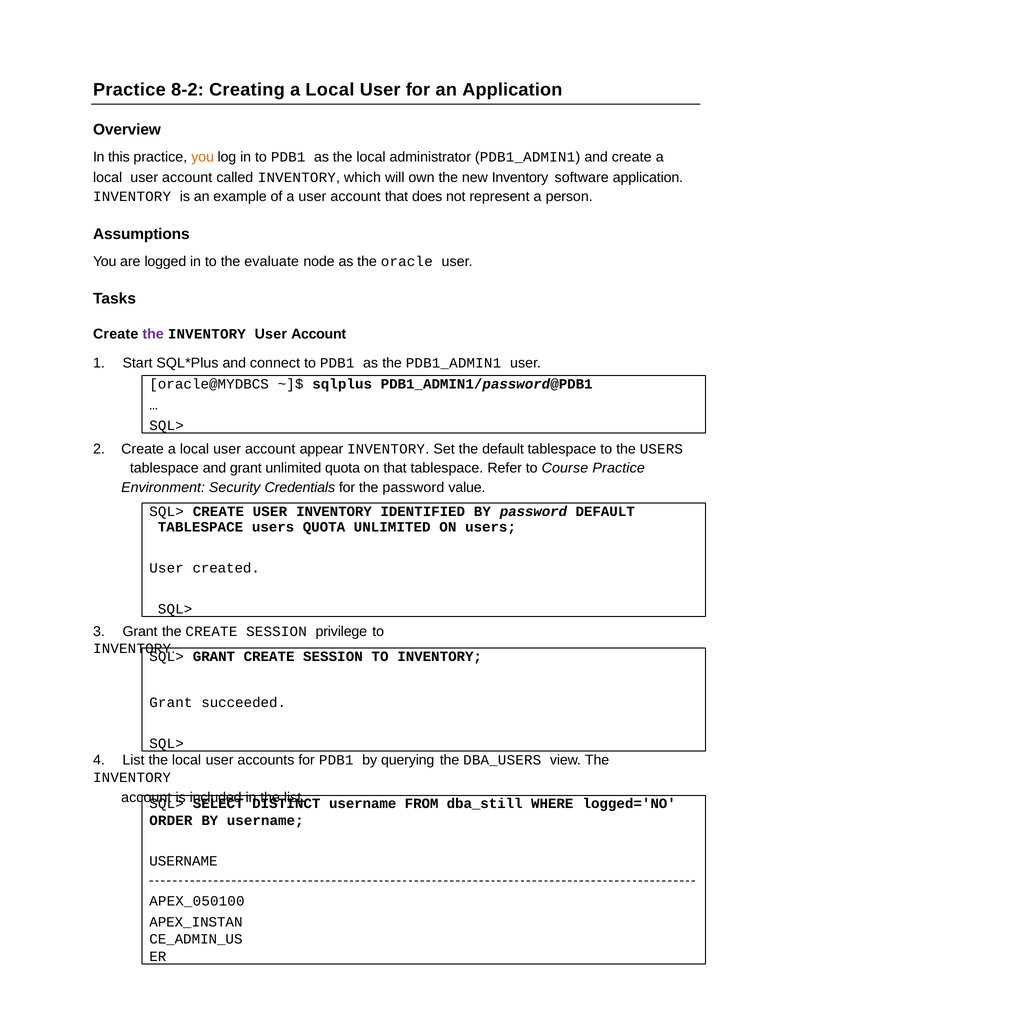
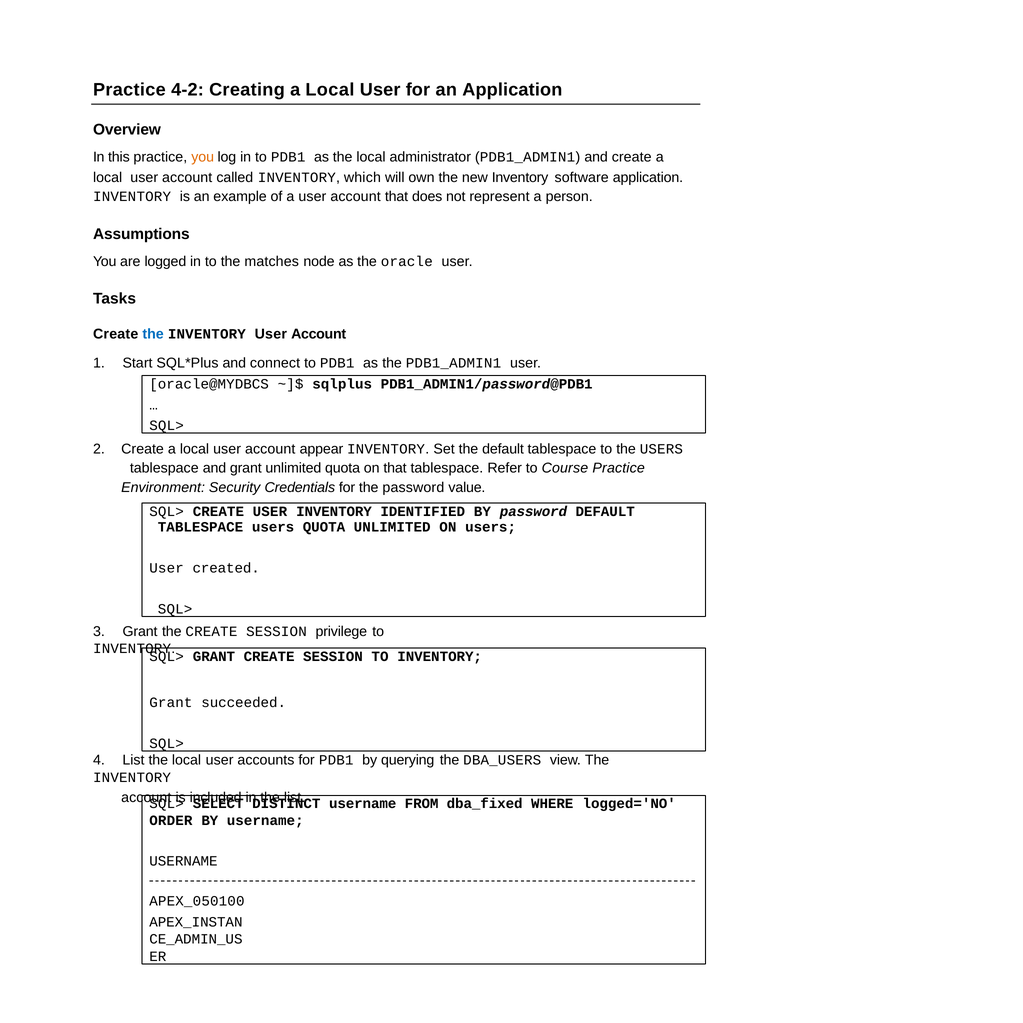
8-2: 8-2 -> 4-2
evaluate: evaluate -> matches
the at (153, 334) colour: purple -> blue
dba_still: dba_still -> dba_fixed
